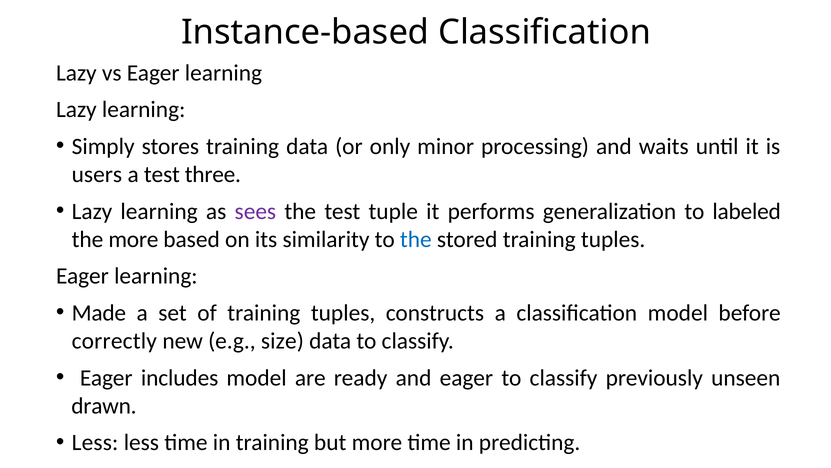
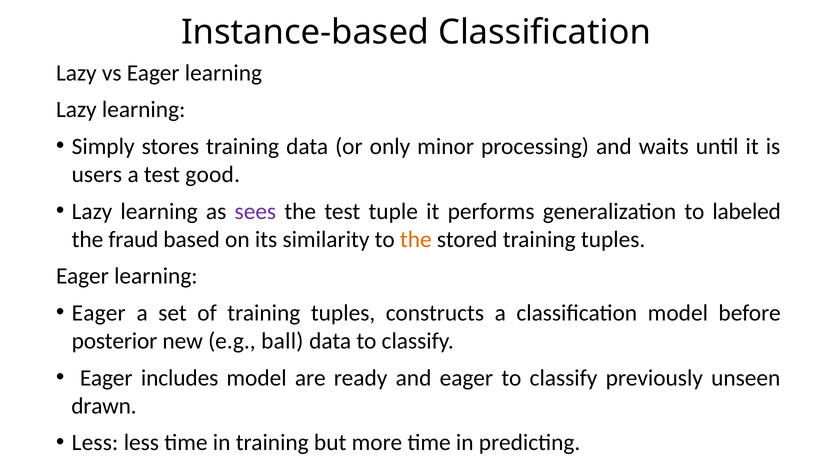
three: three -> good
the more: more -> fraud
the at (416, 239) colour: blue -> orange
Made at (99, 313): Made -> Eager
correctly: correctly -> posterior
size: size -> ball
